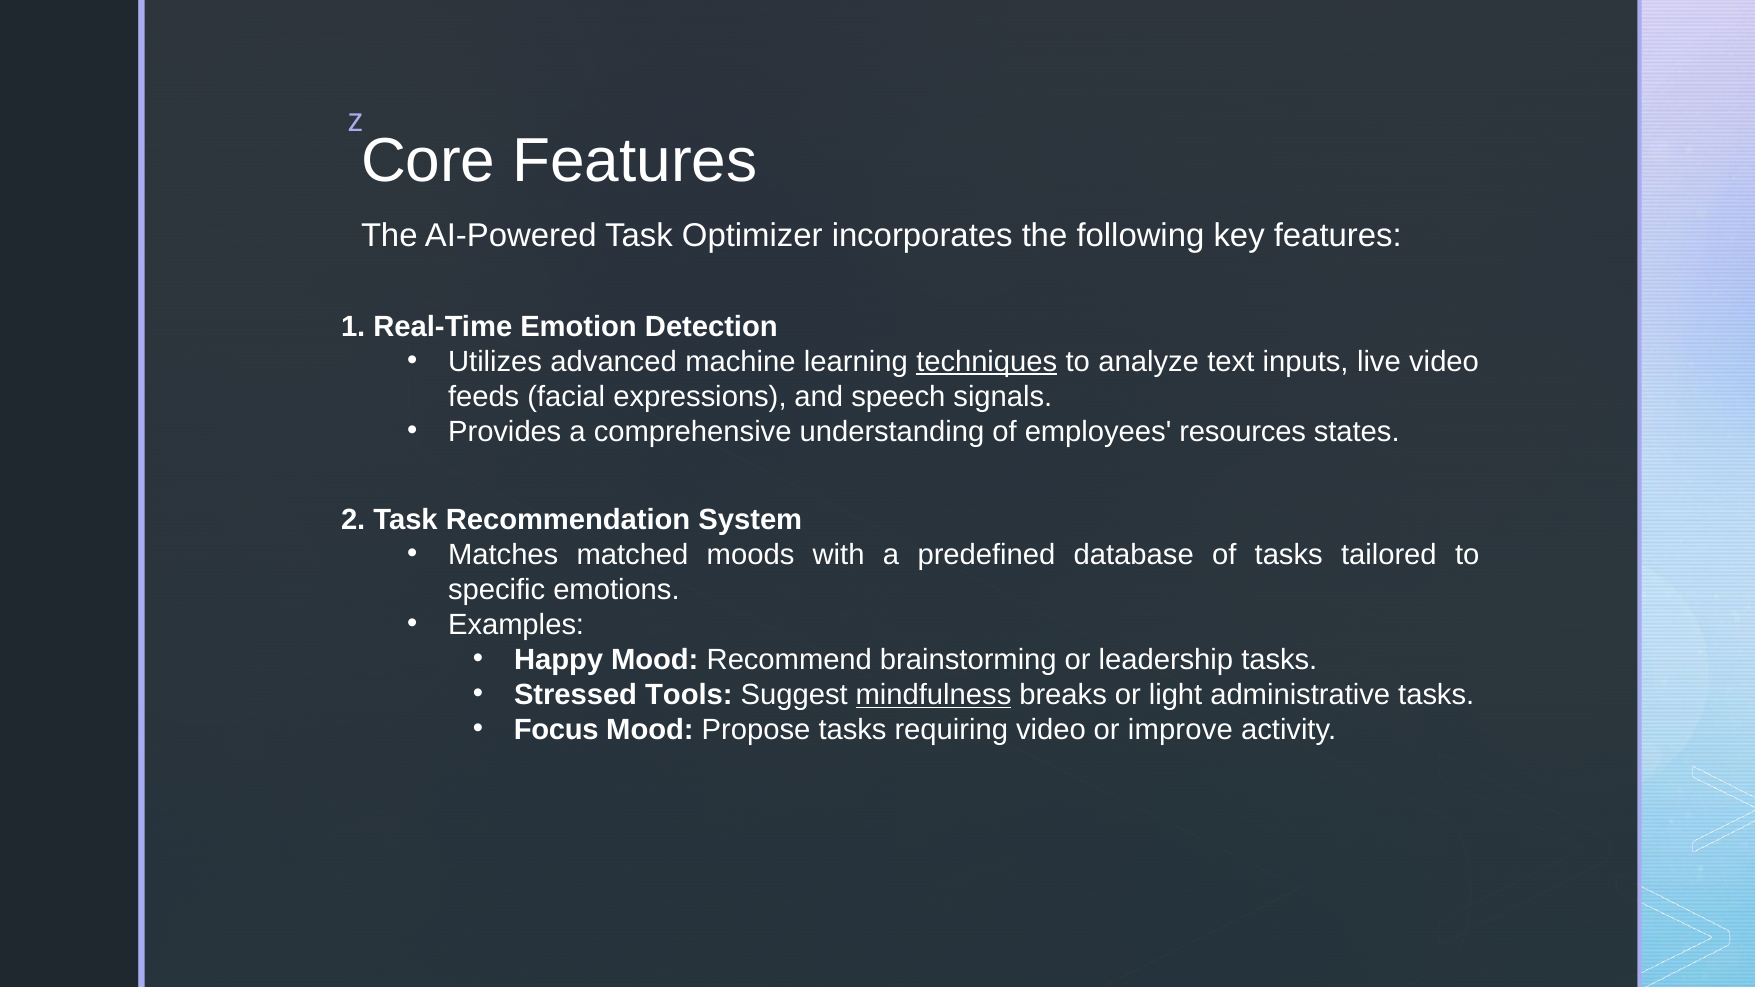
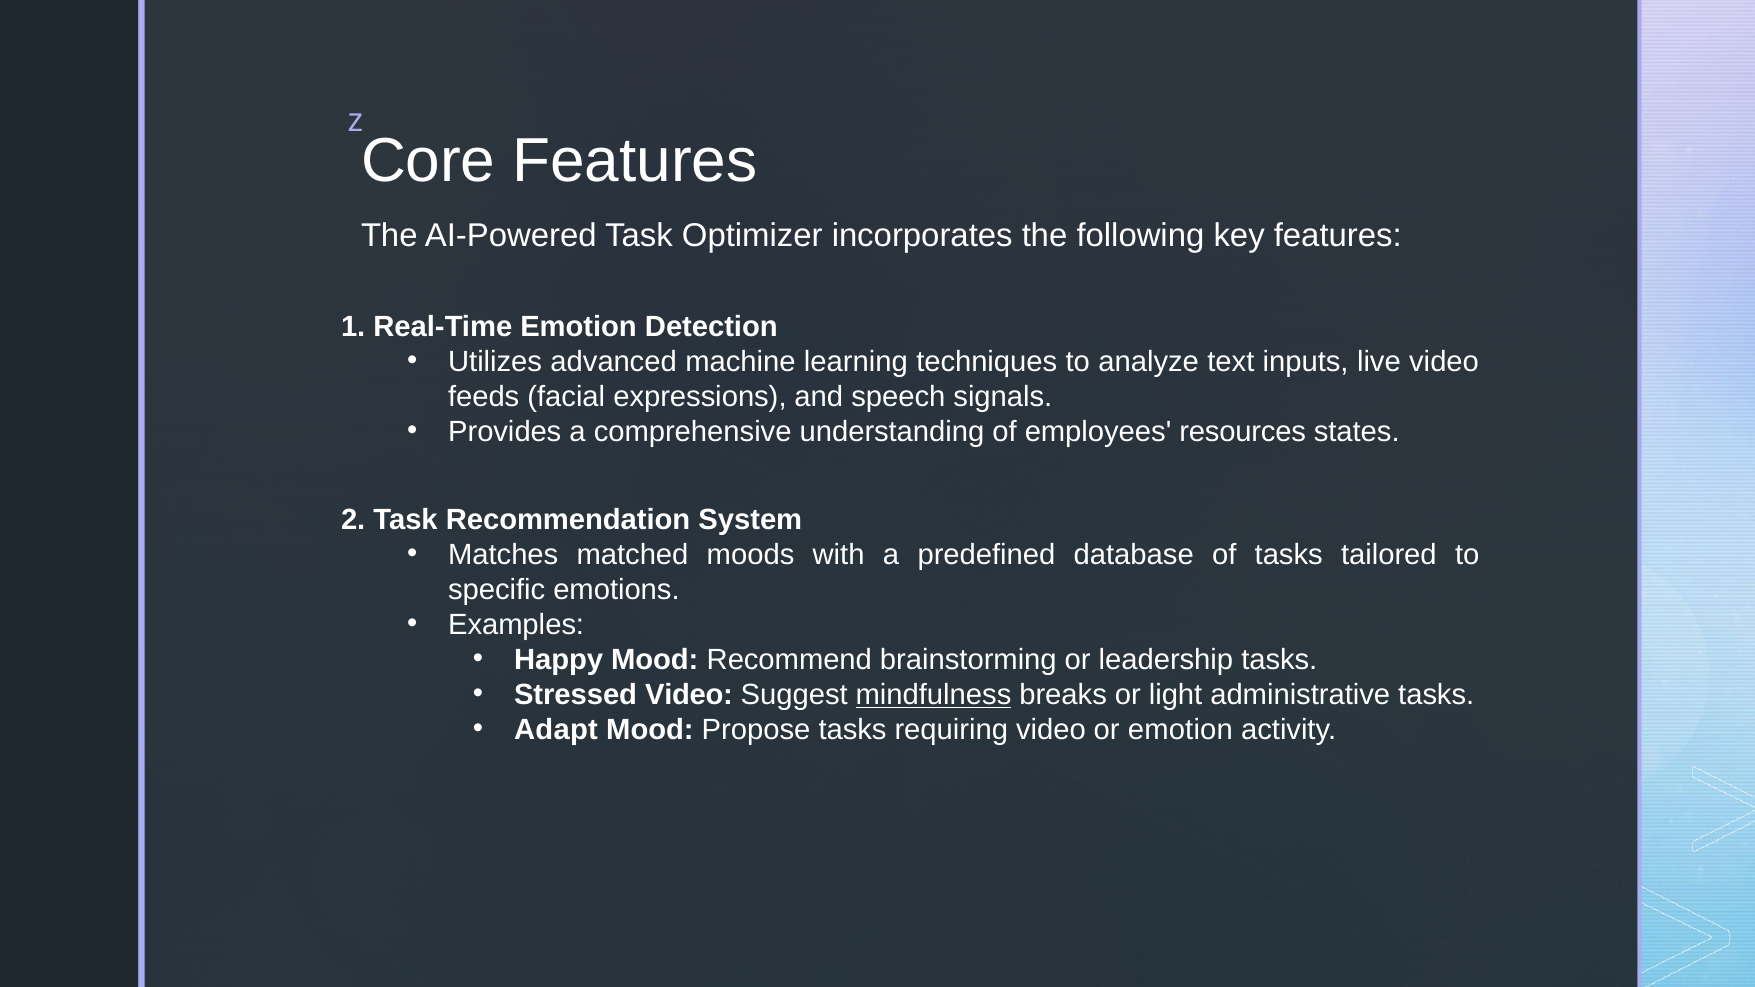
techniques underline: present -> none
Stressed Tools: Tools -> Video
Focus: Focus -> Adapt
or improve: improve -> emotion
